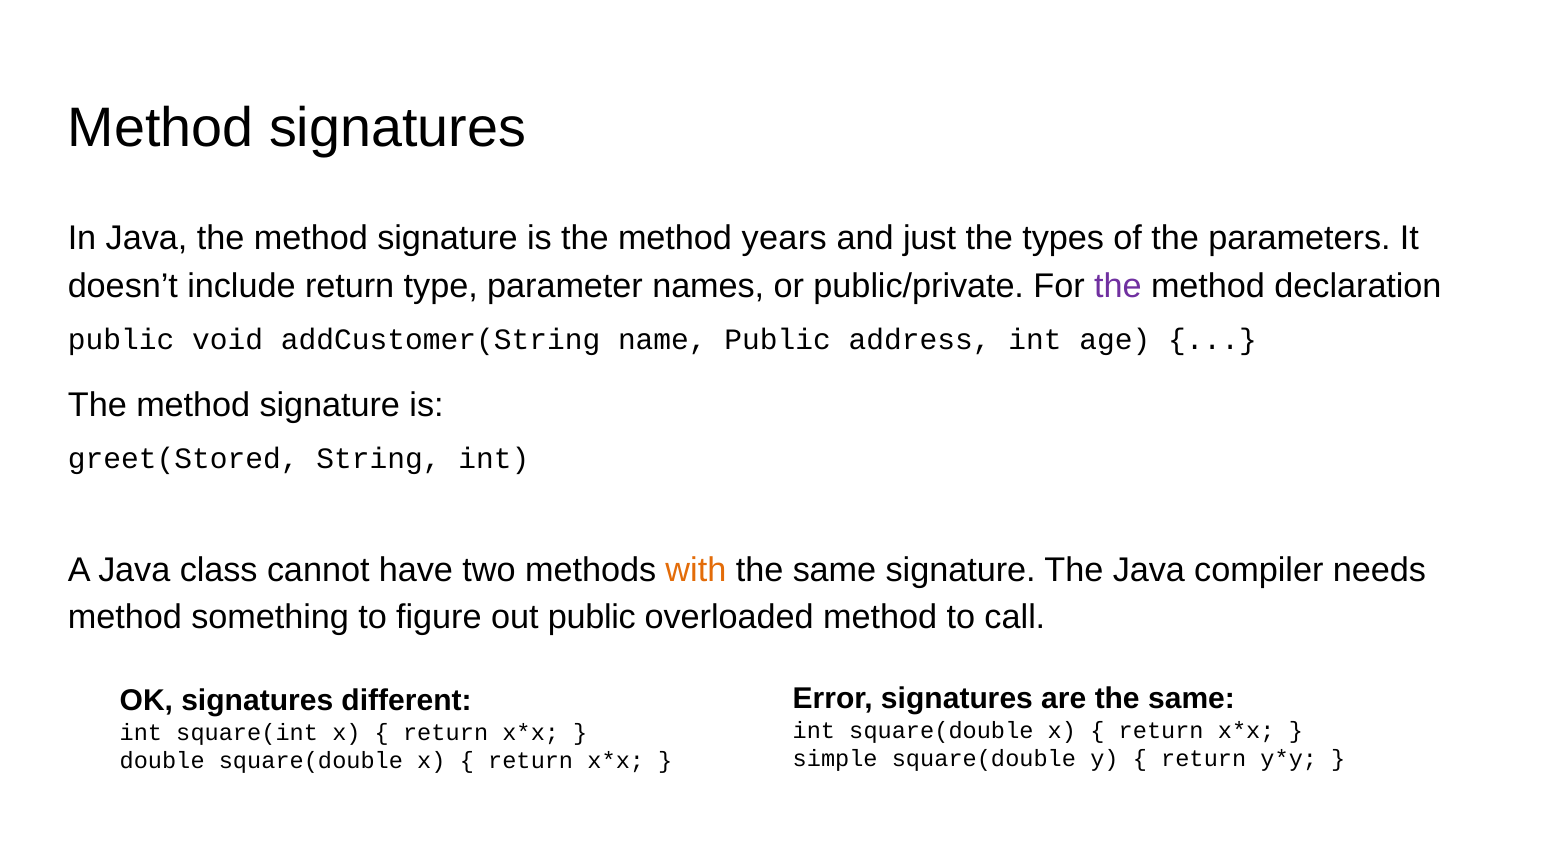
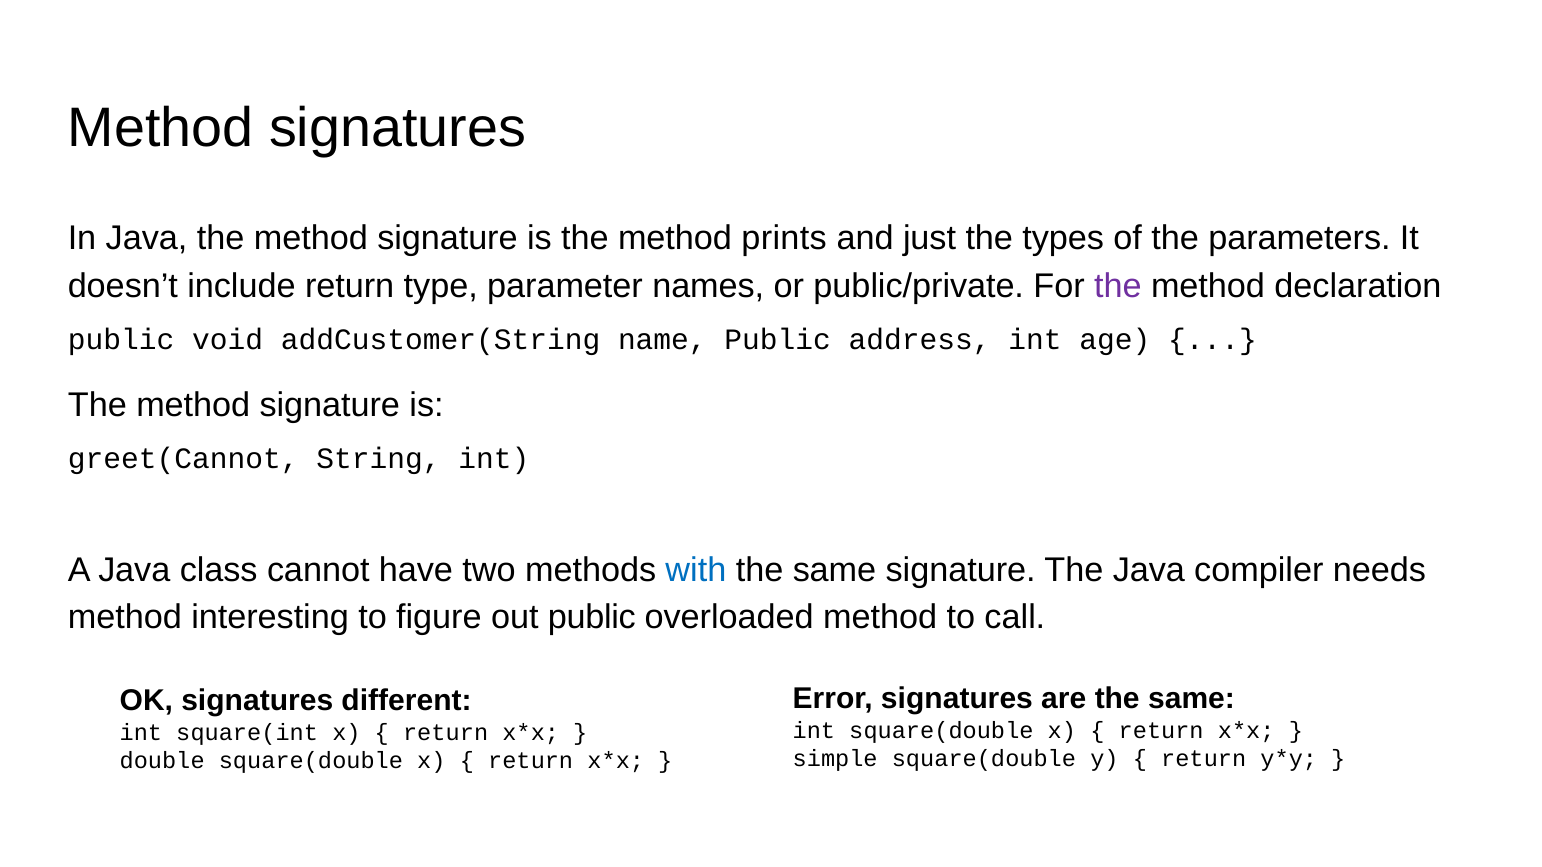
years: years -> prints
greet(Stored: greet(Stored -> greet(Cannot
with colour: orange -> blue
something: something -> interesting
